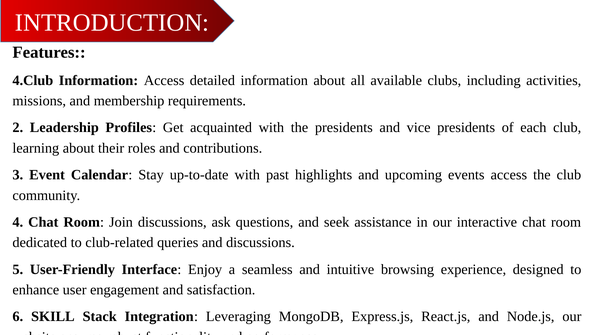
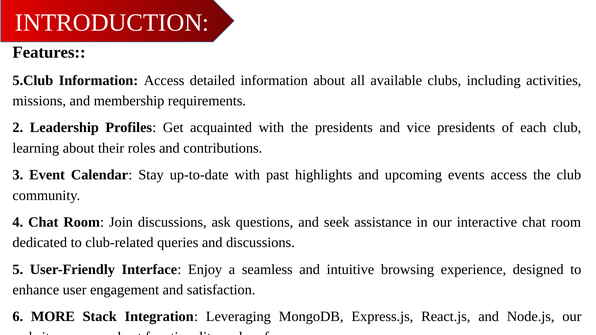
4.Club: 4.Club -> 5.Club
SKILL: SKILL -> MORE
